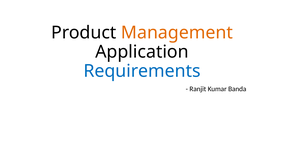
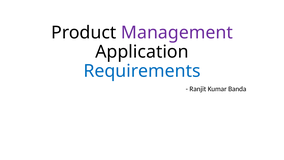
Management colour: orange -> purple
